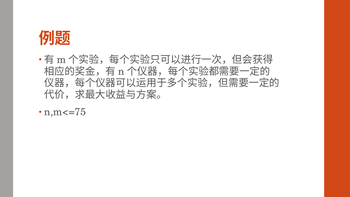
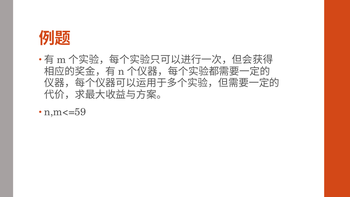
n,m<=75: n,m<=75 -> n,m<=59
